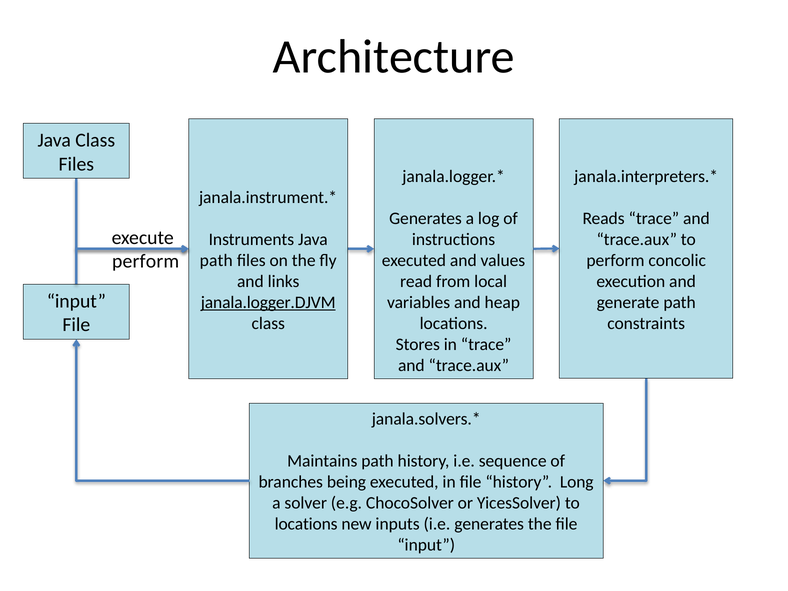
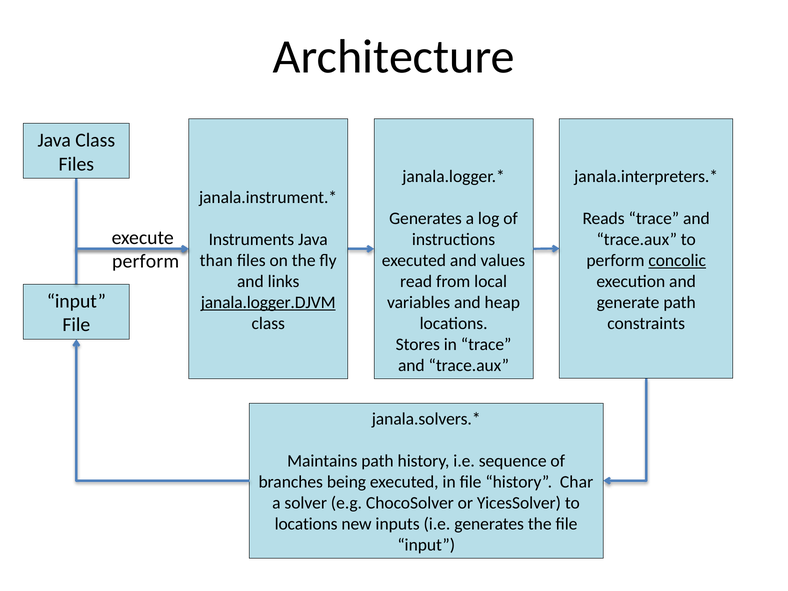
concolic underline: none -> present
path at (216, 261): path -> than
Long: Long -> Char
